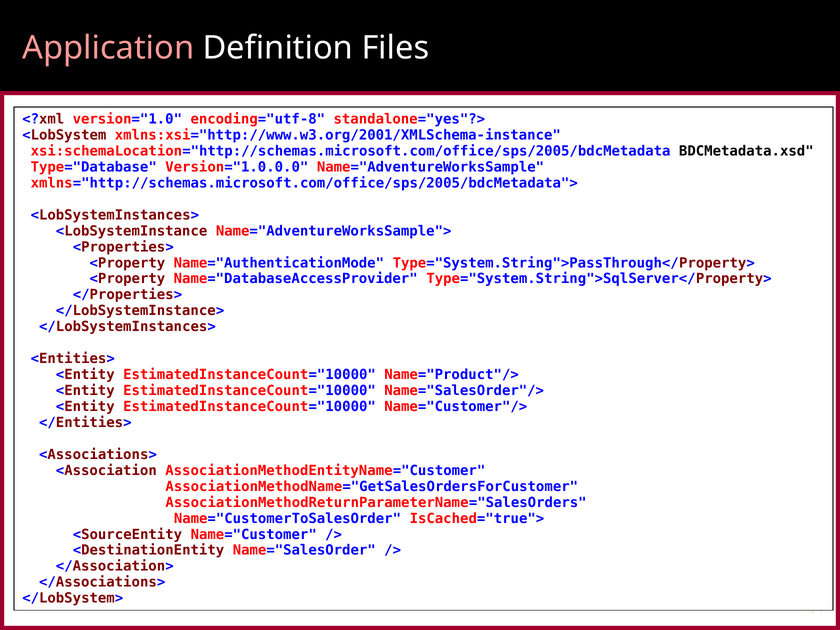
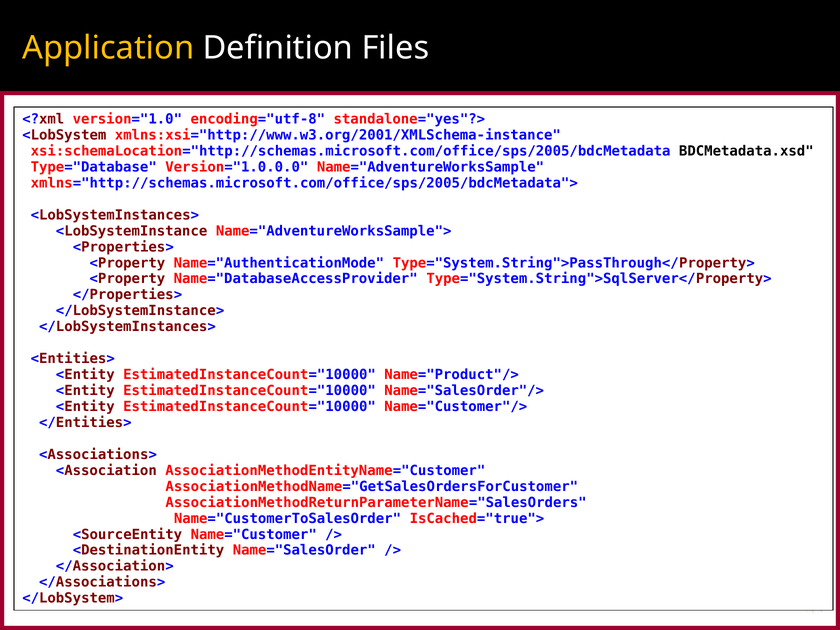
Application colour: pink -> yellow
